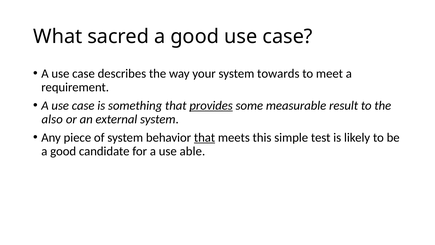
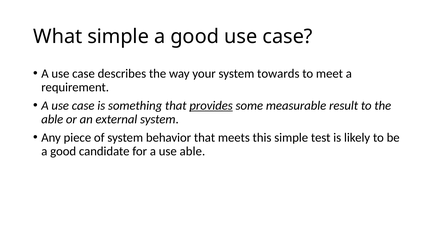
What sacred: sacred -> simple
also at (52, 119): also -> able
that at (205, 137) underline: present -> none
